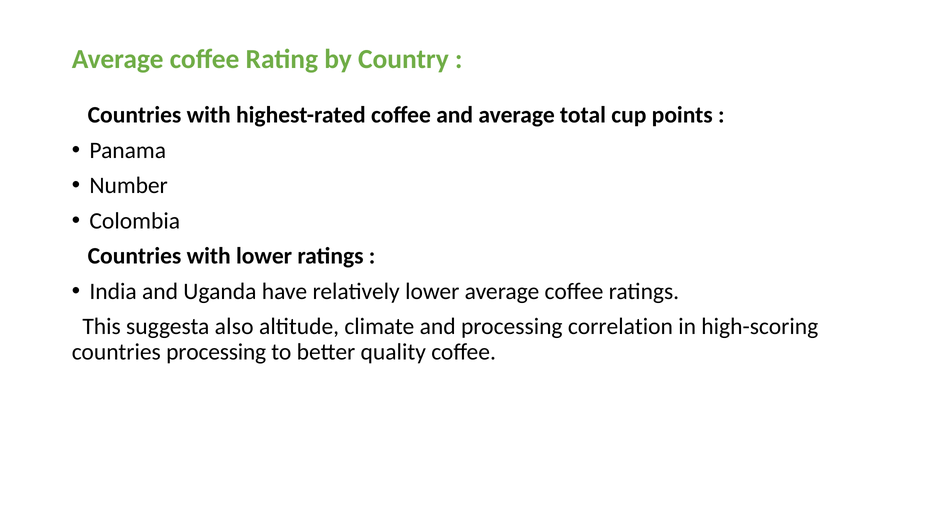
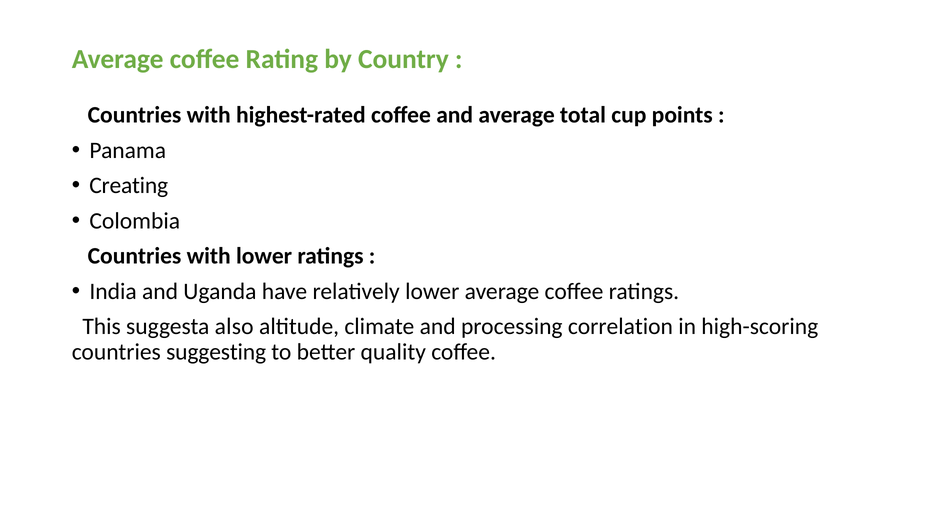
Number: Number -> Creating
countries processing: processing -> suggesting
